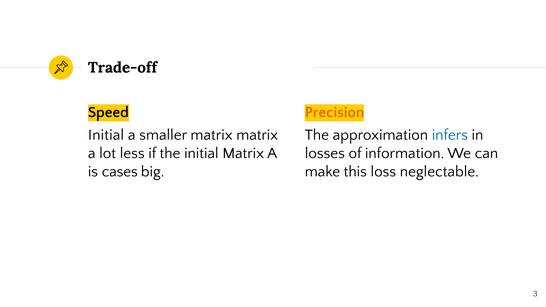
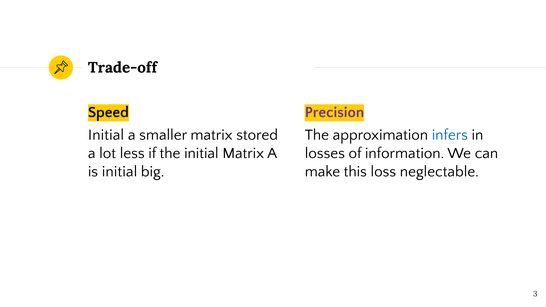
Precision colour: orange -> purple
matrix matrix: matrix -> stored
is cases: cases -> initial
